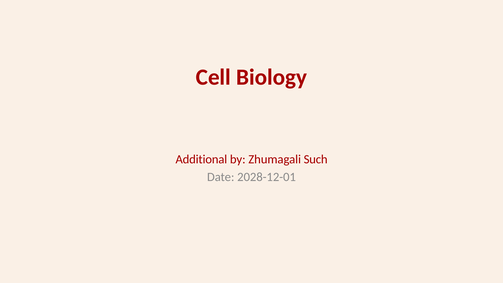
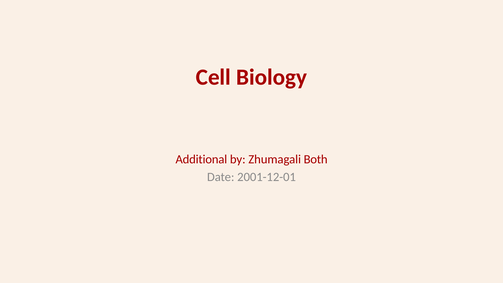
Such: Such -> Both
2028-12-01: 2028-12-01 -> 2001-12-01
